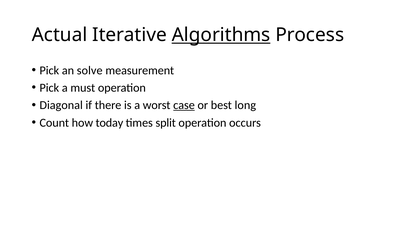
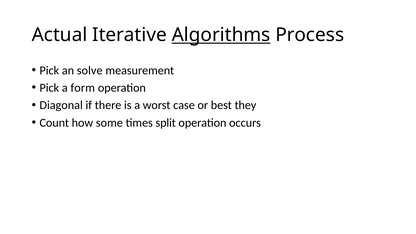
must: must -> form
case underline: present -> none
long: long -> they
today: today -> some
